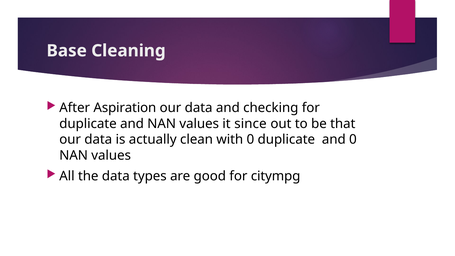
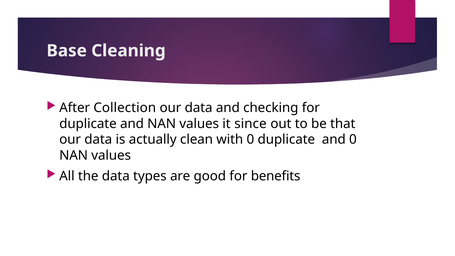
Aspiration: Aspiration -> Collection
citympg: citympg -> benefits
